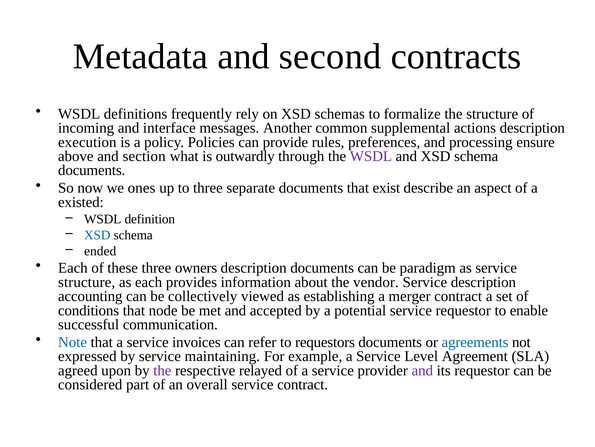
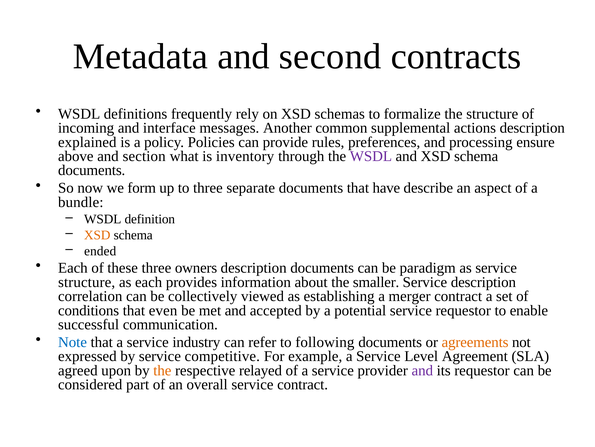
execution: execution -> explained
outwardly: outwardly -> inventory
ones: ones -> form
exist: exist -> have
existed: existed -> bundle
XSD at (97, 235) colour: blue -> orange
vendor: vendor -> smaller
accounting: accounting -> correlation
node: node -> even
invoices: invoices -> industry
requestors: requestors -> following
agreements colour: blue -> orange
maintaining: maintaining -> competitive
the at (162, 370) colour: purple -> orange
